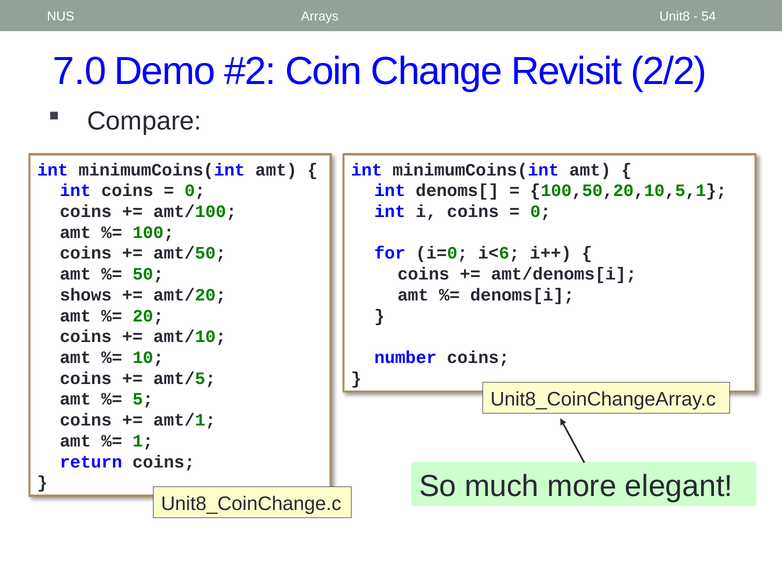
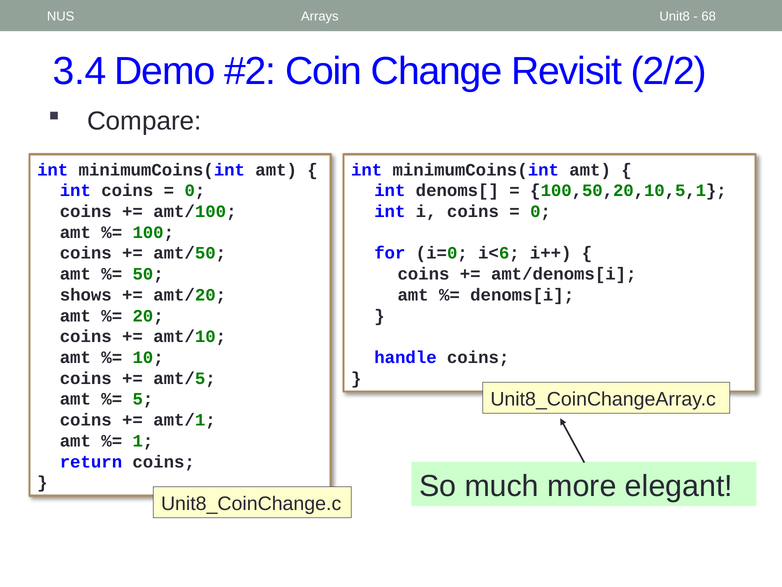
54: 54 -> 68
7.0: 7.0 -> 3.4
number: number -> handle
